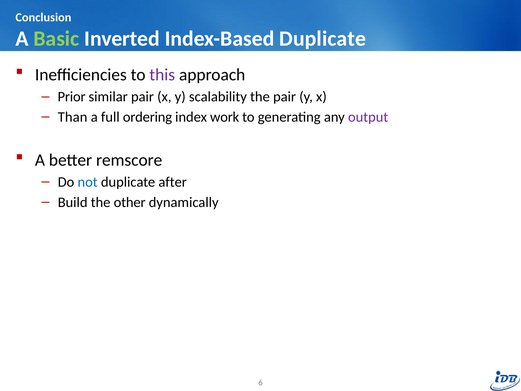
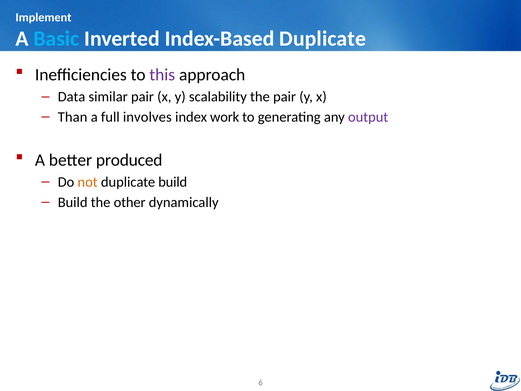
Conclusion: Conclusion -> Implement
Basic colour: light green -> light blue
Prior: Prior -> Data
ordering: ordering -> involves
remscore: remscore -> produced
not colour: blue -> orange
duplicate after: after -> build
